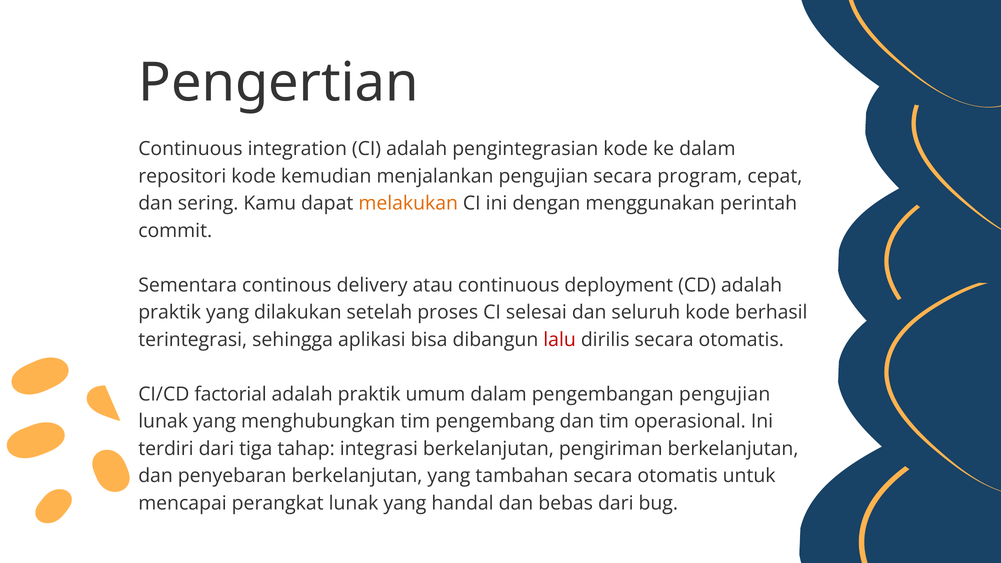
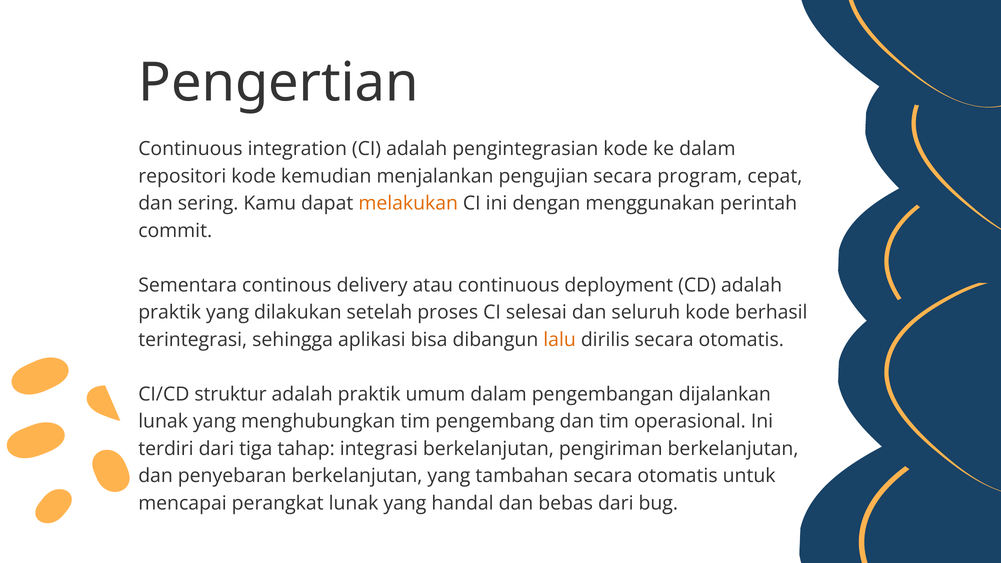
lalu colour: red -> orange
factorial: factorial -> struktur
pengembangan pengujian: pengujian -> dijalankan
